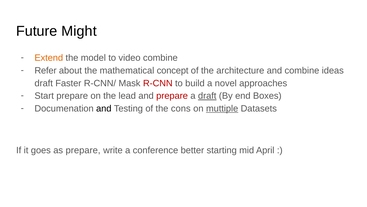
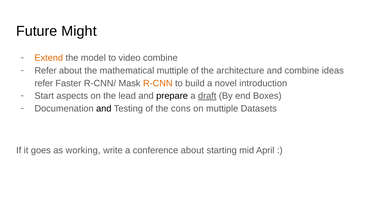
mathematical concept: concept -> muttiple
draft at (44, 83): draft -> refer
R-CNN colour: red -> orange
approaches: approaches -> introduction
Start prepare: prepare -> aspects
prepare at (172, 96) colour: red -> black
muttiple at (222, 108) underline: present -> none
as prepare: prepare -> working
conference better: better -> about
